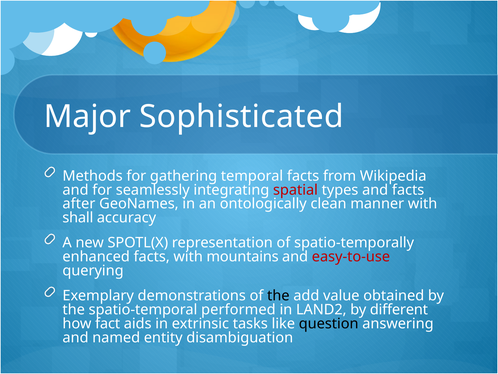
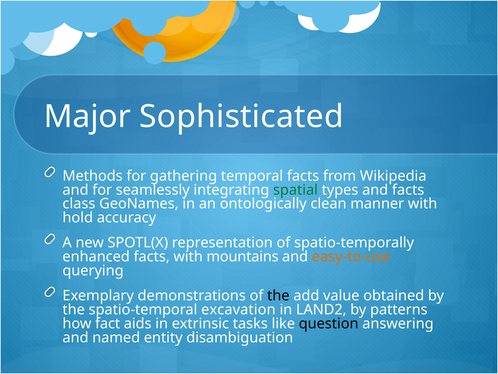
spatial colour: red -> green
after: after -> class
shall: shall -> hold
easy-to-use colour: red -> orange
performed: performed -> excavation
different: different -> patterns
